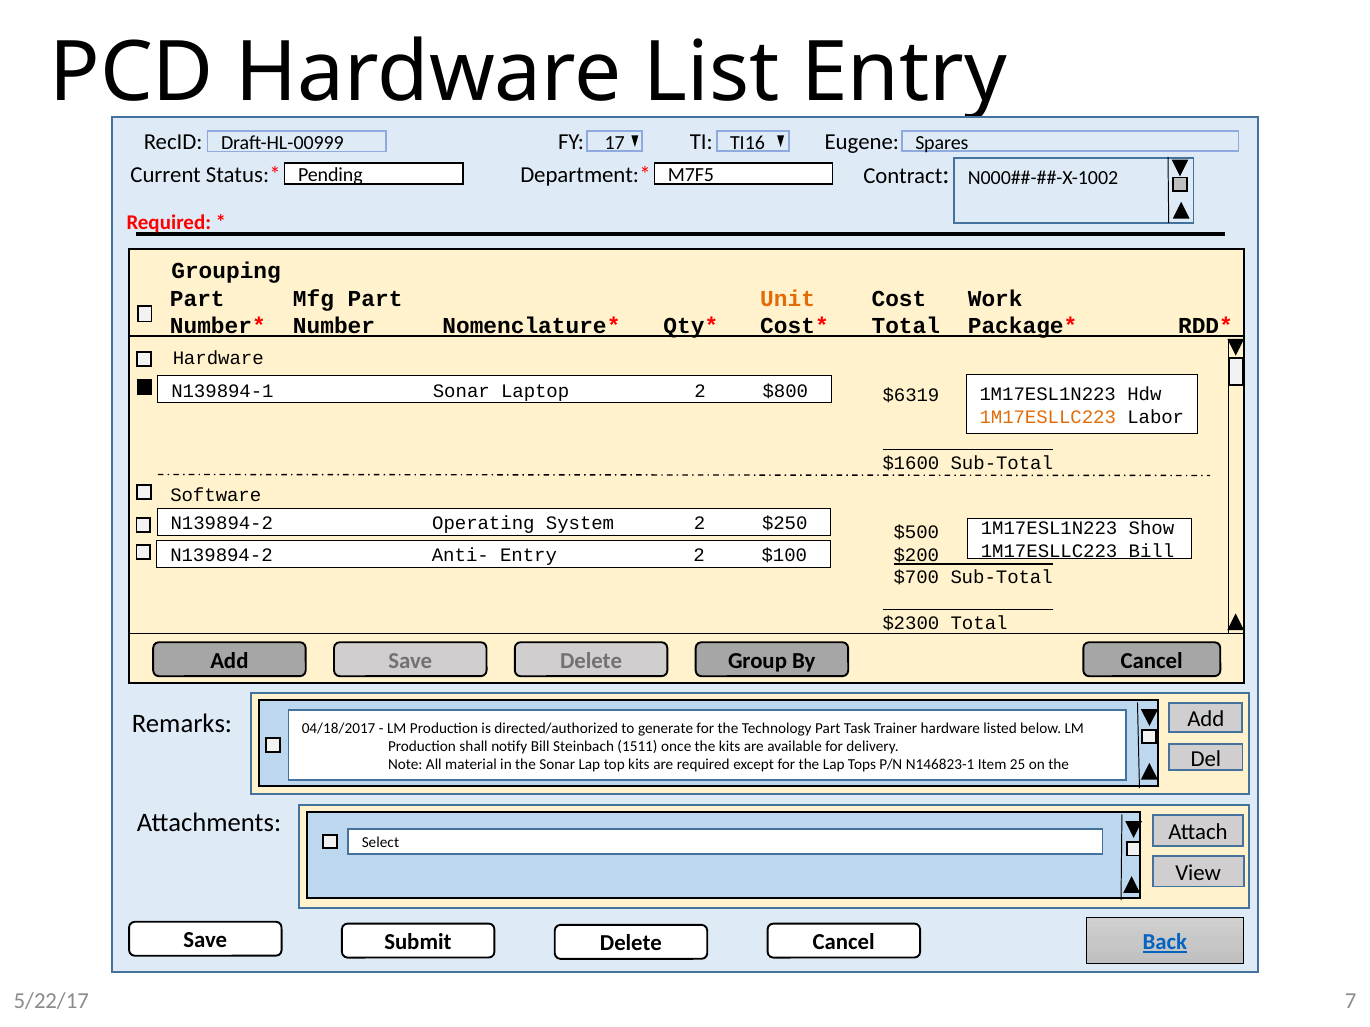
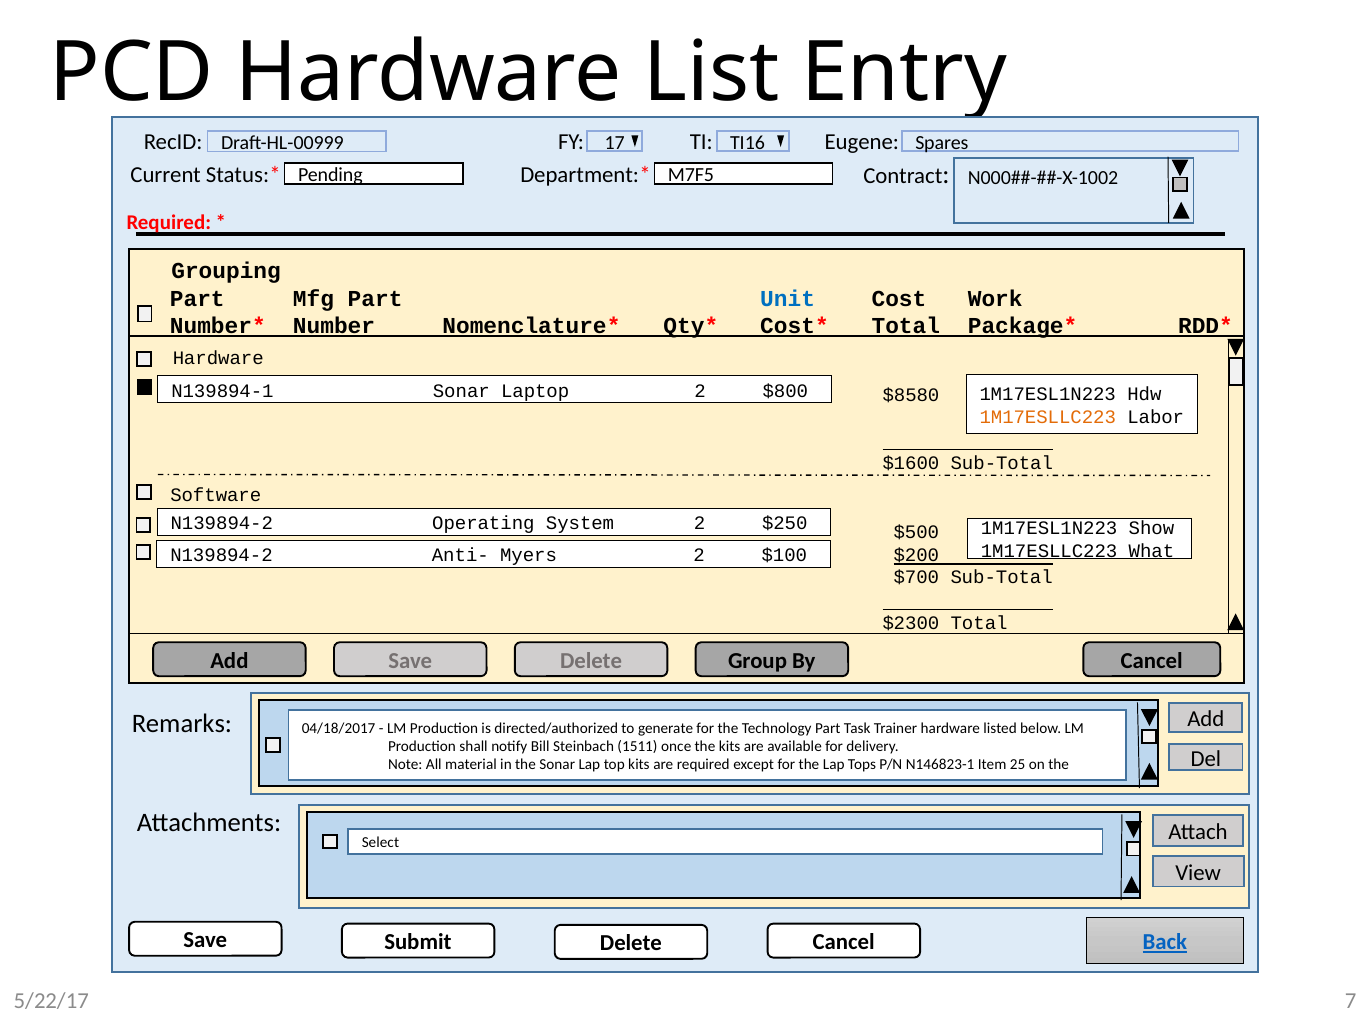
Unit colour: orange -> blue
$6319: $6319 -> $8580
1M17ESLLC223 Bill: Bill -> What
Anti- Entry: Entry -> Myers
